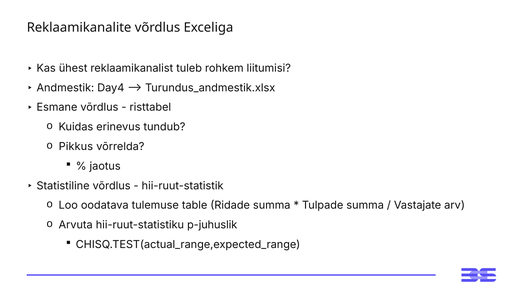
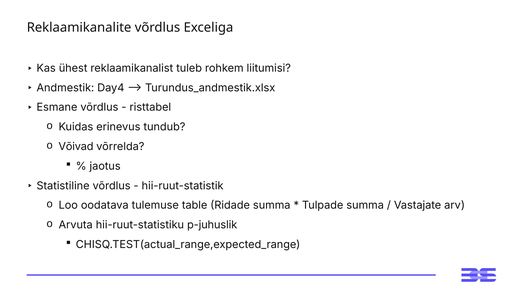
Pikkus: Pikkus -> Võivad
